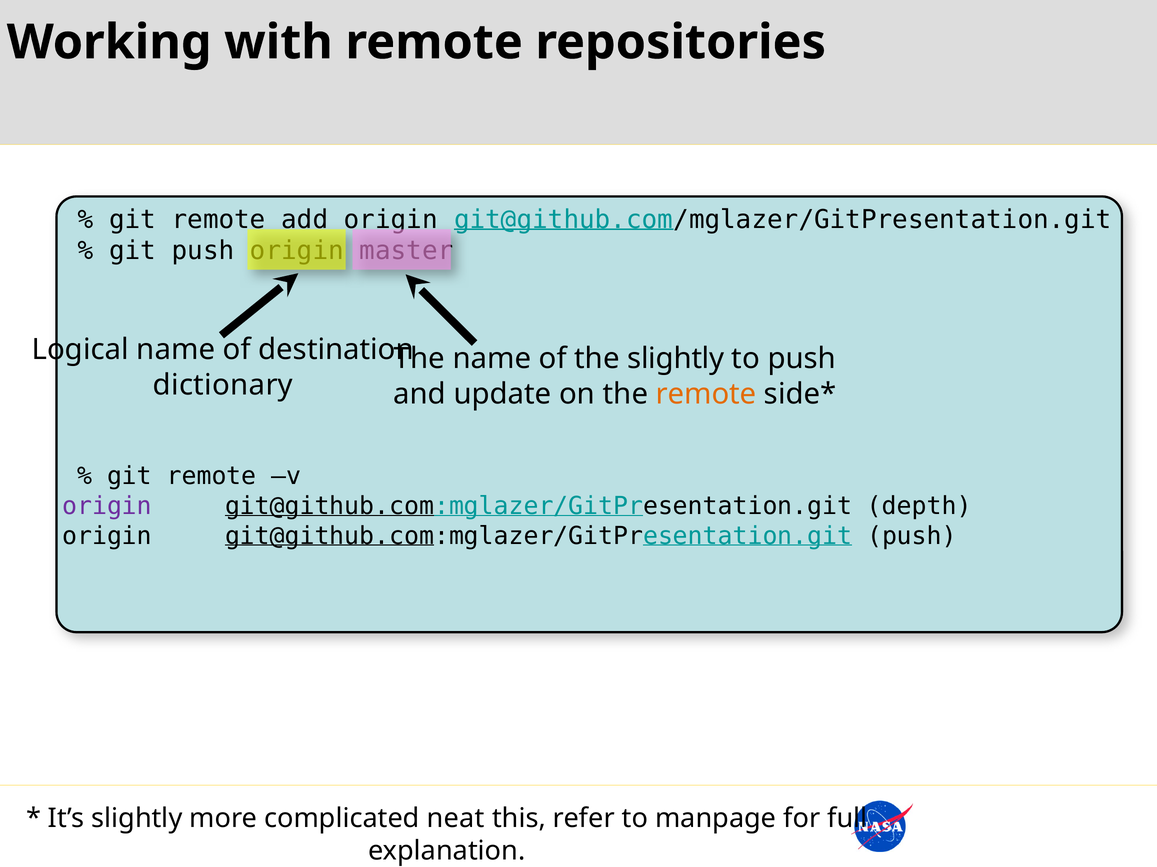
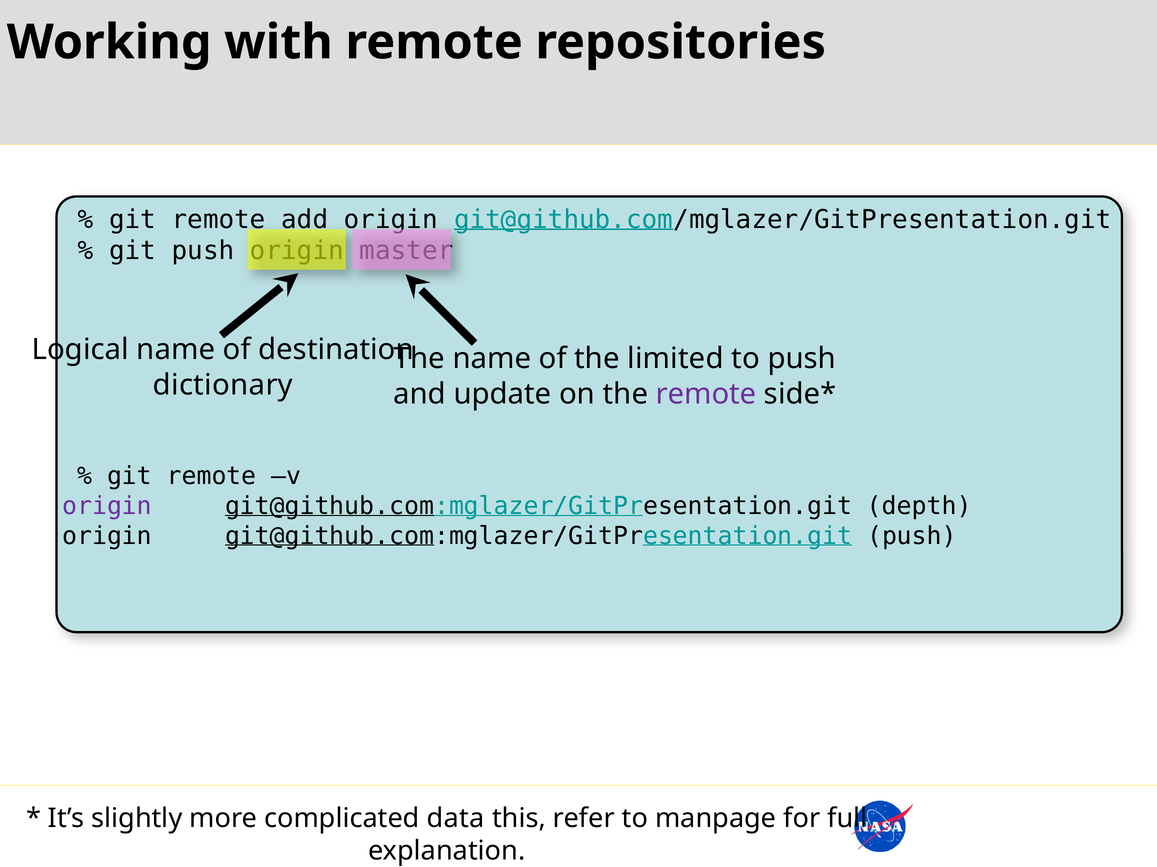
the slightly: slightly -> limited
remote at (706, 394) colour: orange -> purple
neat: neat -> data
